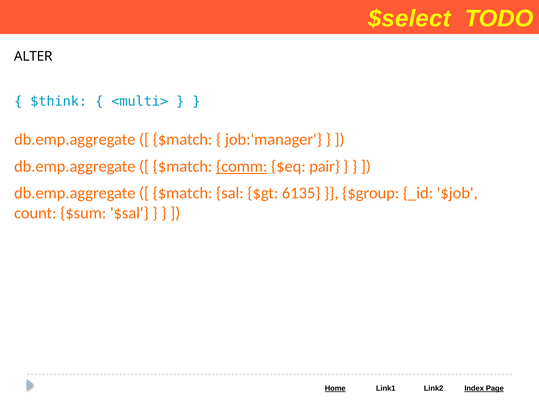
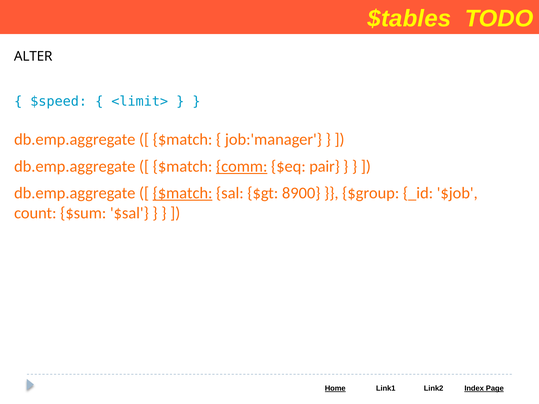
$select: $select -> $tables
$think: $think -> $speed
<multi>: <multi> -> <limit>
$match at (183, 193) underline: none -> present
6135: 6135 -> 8900
